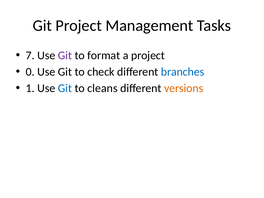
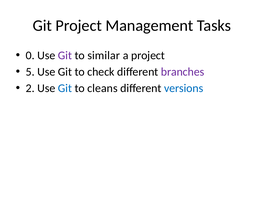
7: 7 -> 0
format: format -> similar
0: 0 -> 5
branches colour: blue -> purple
1: 1 -> 2
versions colour: orange -> blue
